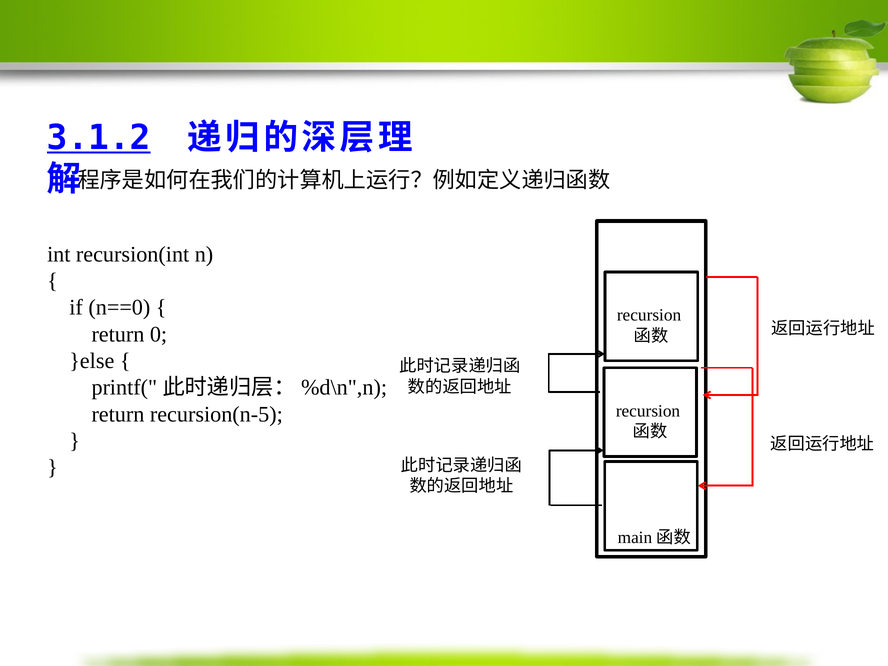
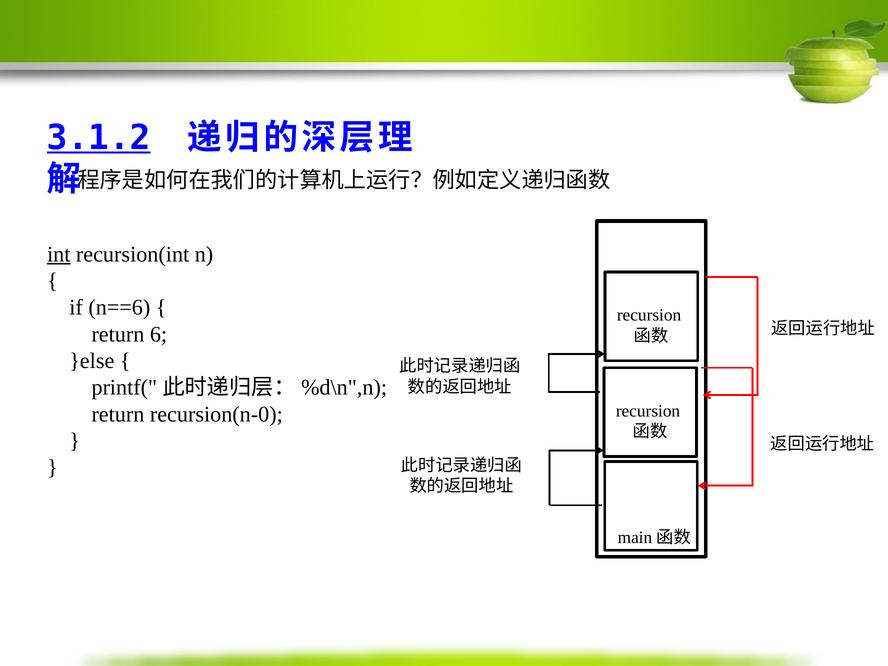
int underline: none -> present
n==0: n==0 -> n==6
0: 0 -> 6
recursion(n-5: recursion(n-5 -> recursion(n-0
